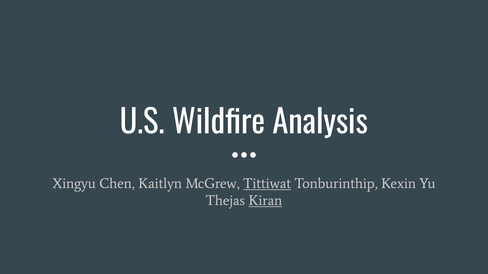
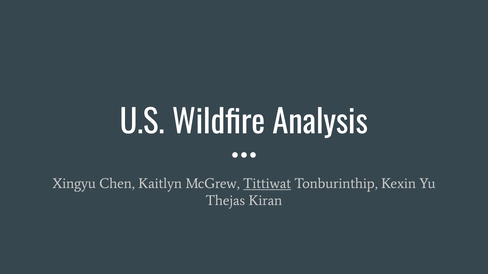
Kiran underline: present -> none
